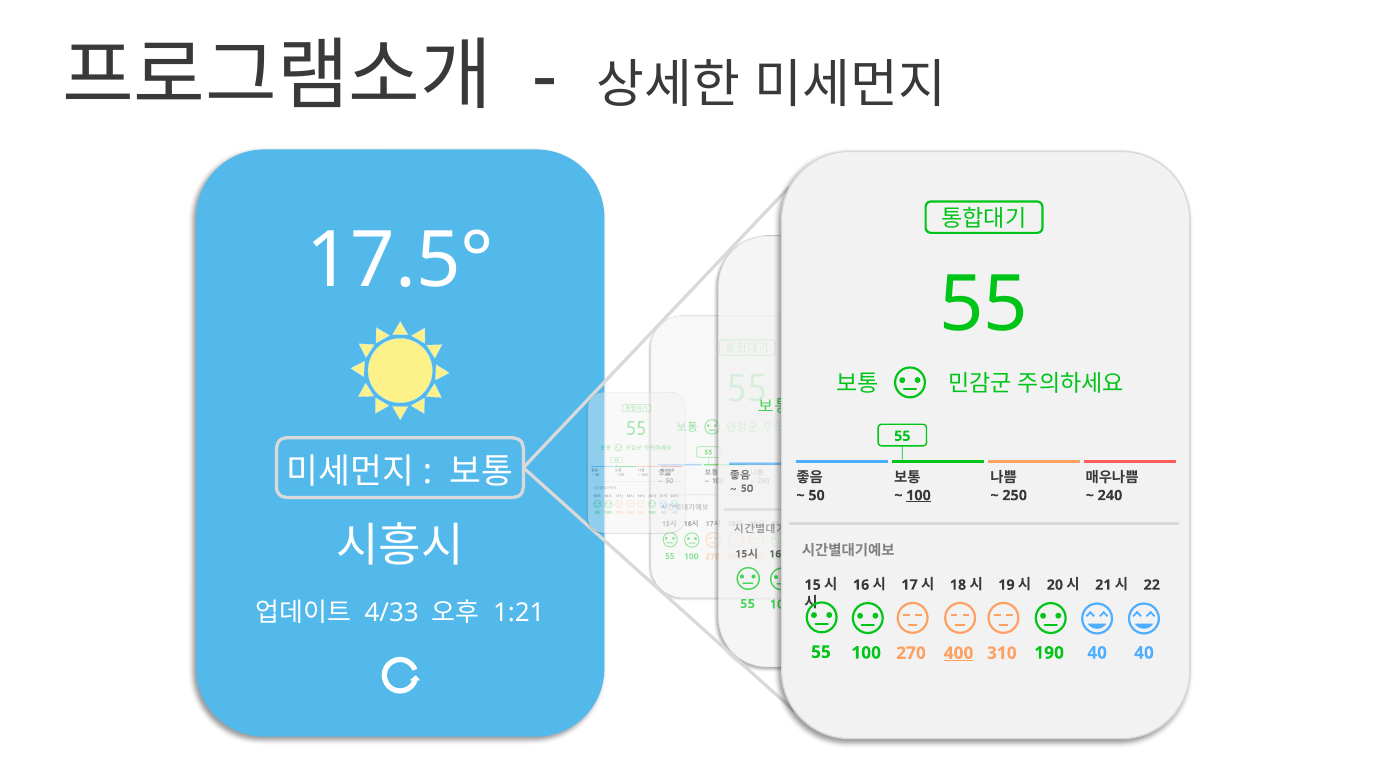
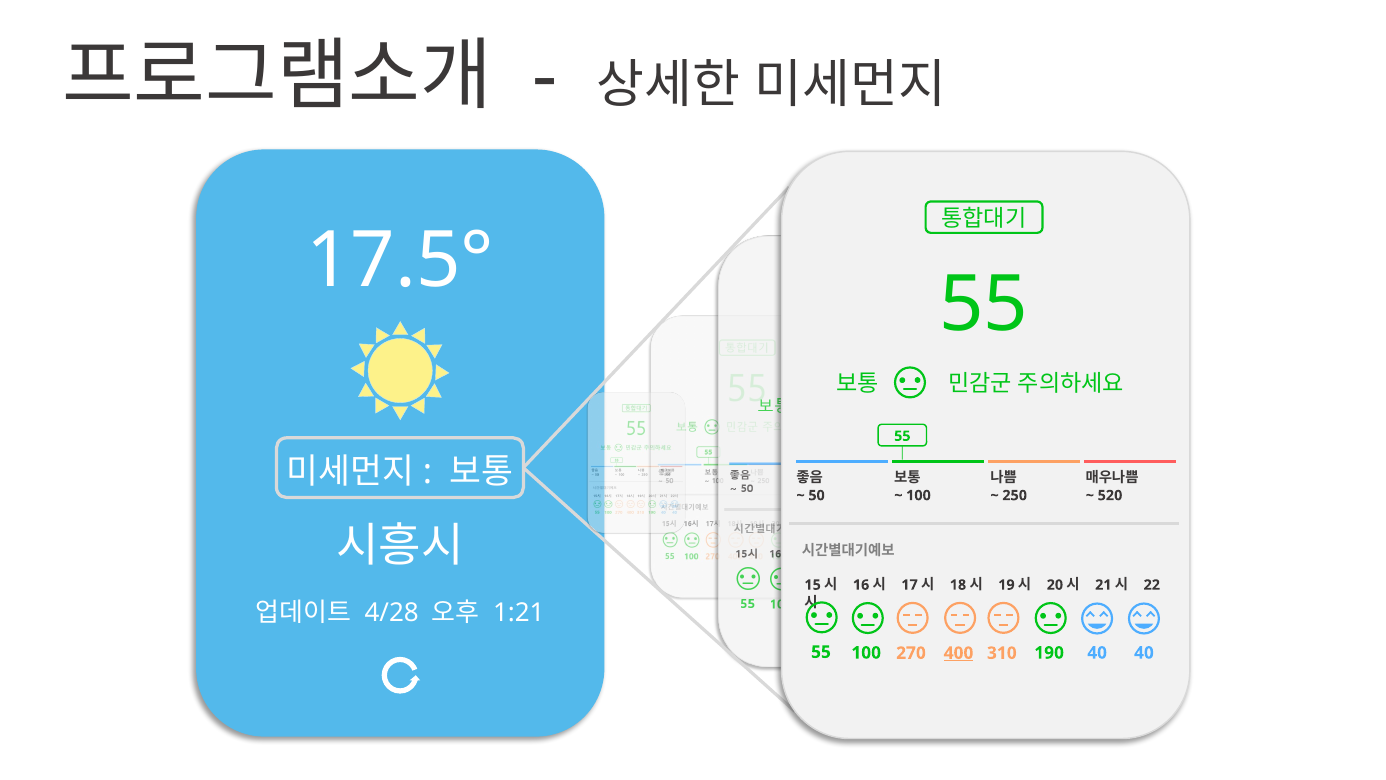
100 at (918, 495) underline: present -> none
240: 240 -> 520
4/33: 4/33 -> 4/28
